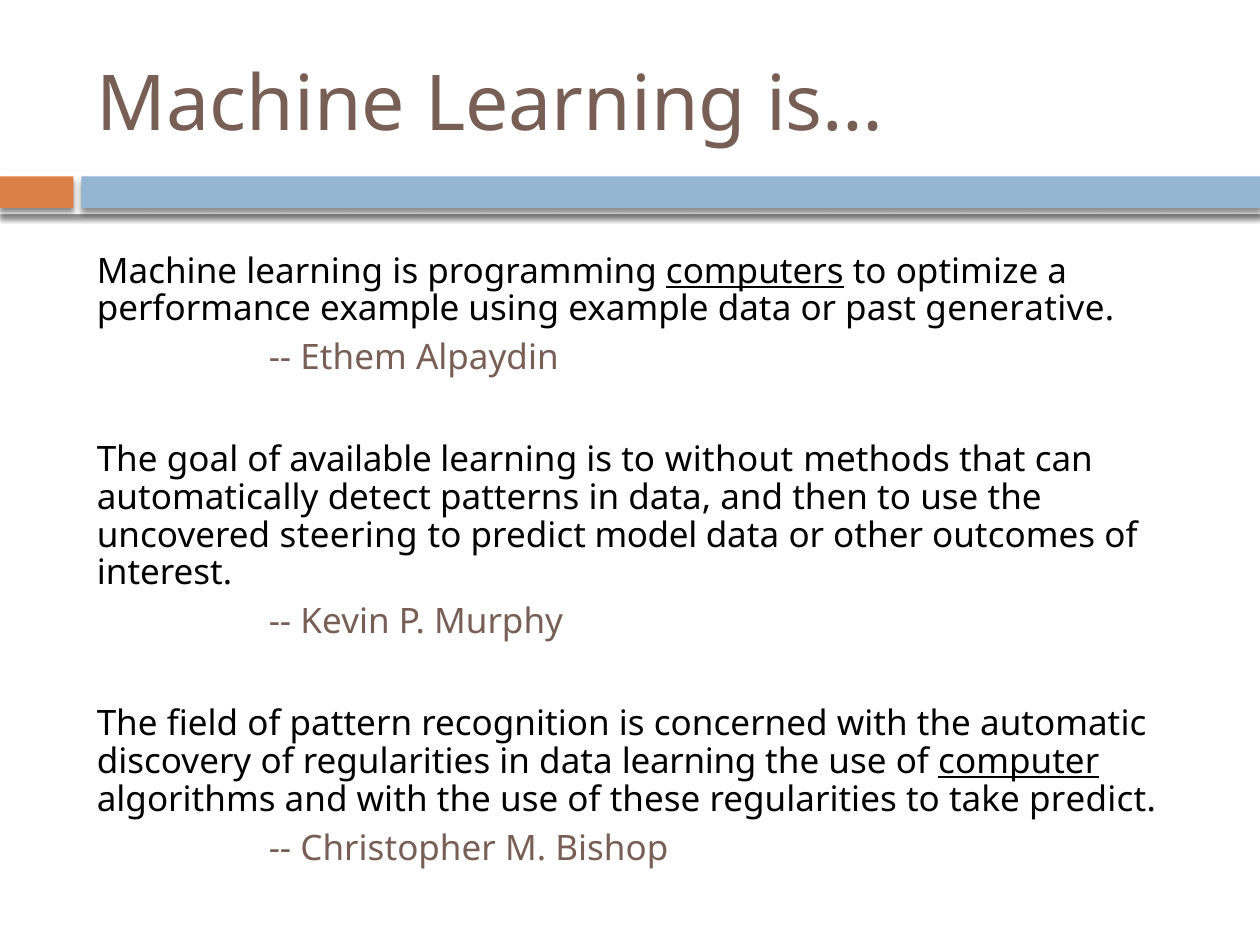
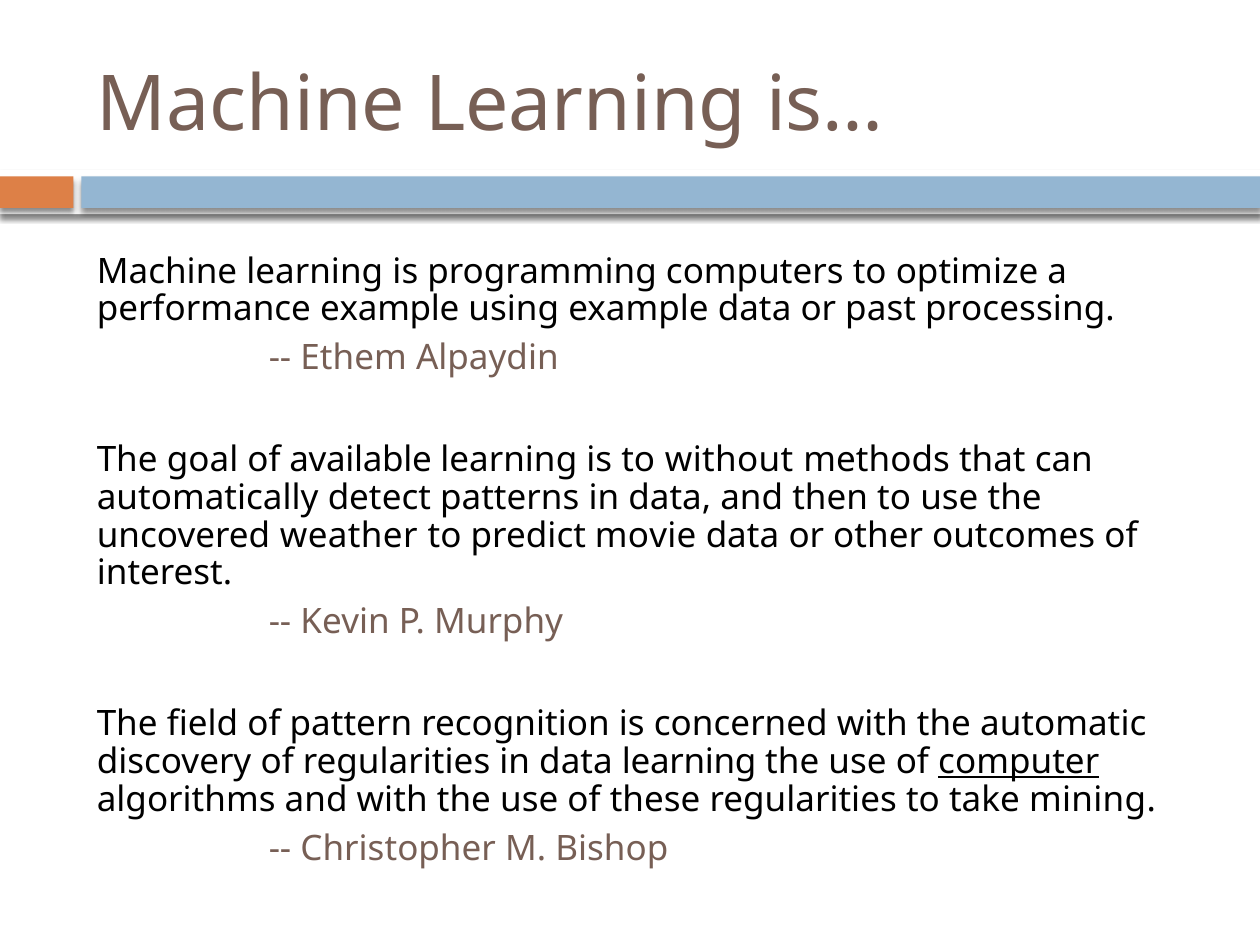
computers underline: present -> none
generative: generative -> processing
steering: steering -> weather
model: model -> movie
take predict: predict -> mining
